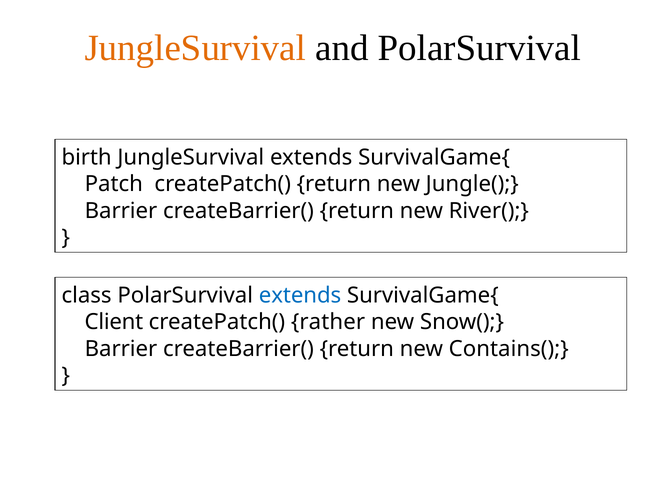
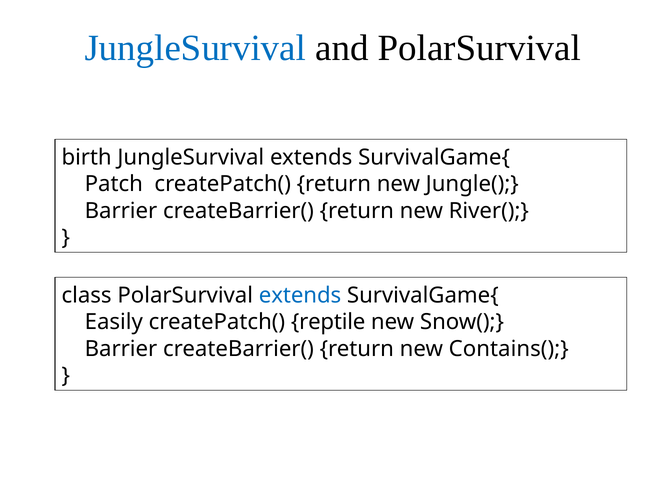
JungleSurvival at (195, 48) colour: orange -> blue
Client: Client -> Easily
rather: rather -> reptile
